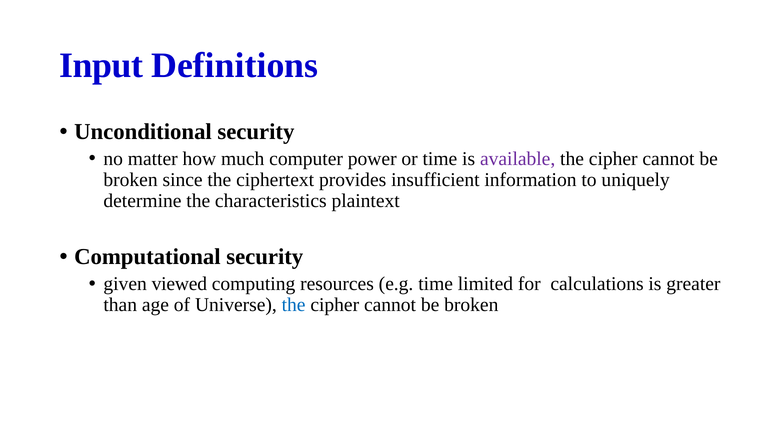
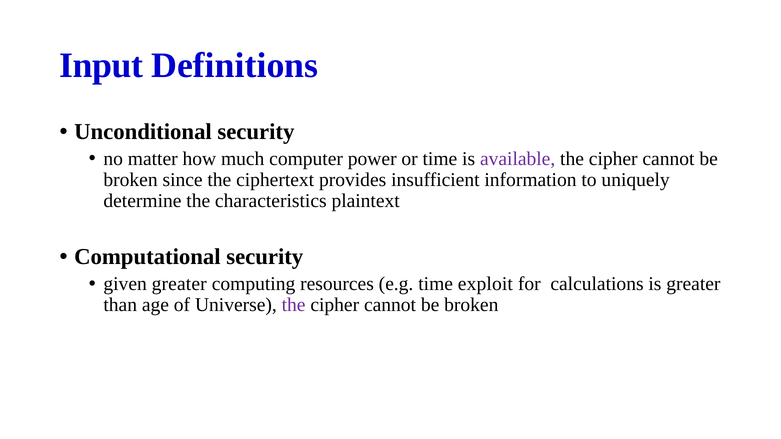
given viewed: viewed -> greater
limited: limited -> exploit
the at (294, 305) colour: blue -> purple
